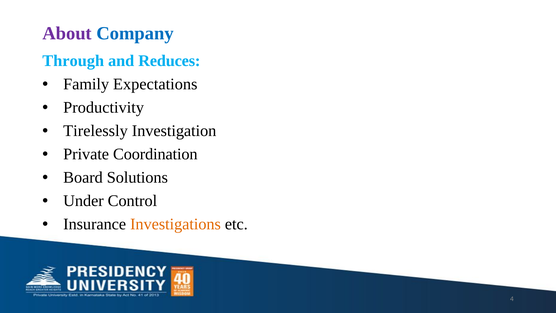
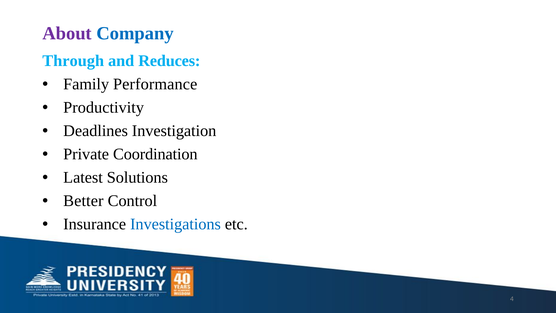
Expectations: Expectations -> Performance
Tirelessly: Tirelessly -> Deadlines
Board: Board -> Latest
Under: Under -> Better
Investigations colour: orange -> blue
